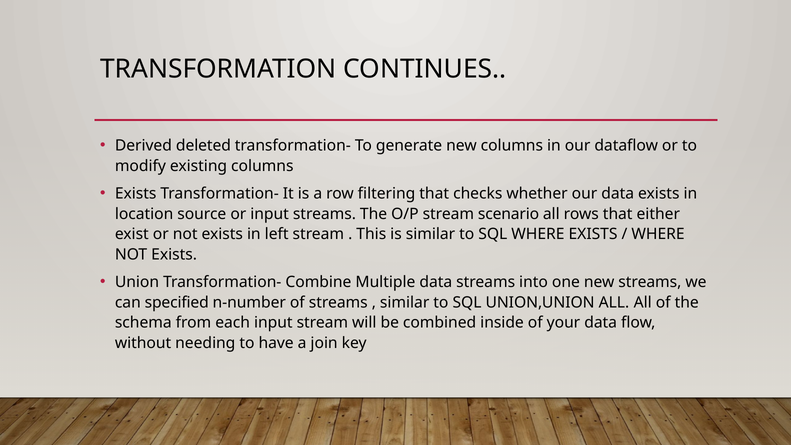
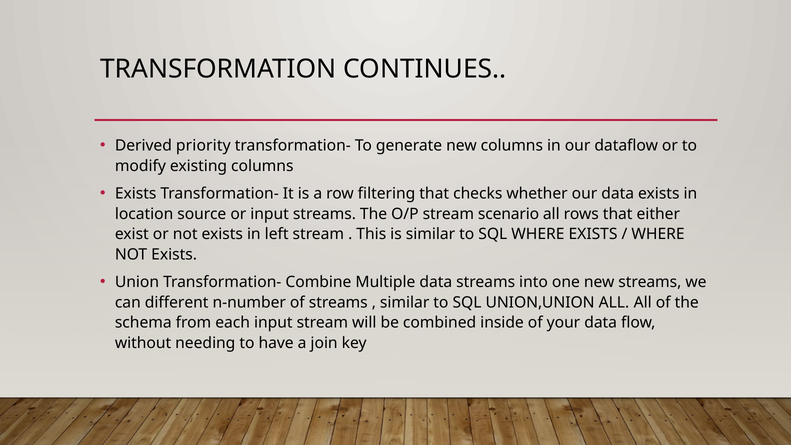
deleted: deleted -> priority
specified: specified -> different
